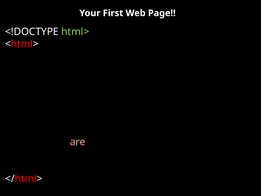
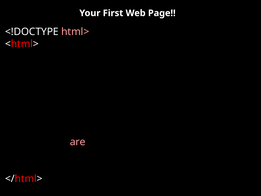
html> colour: light green -> pink
